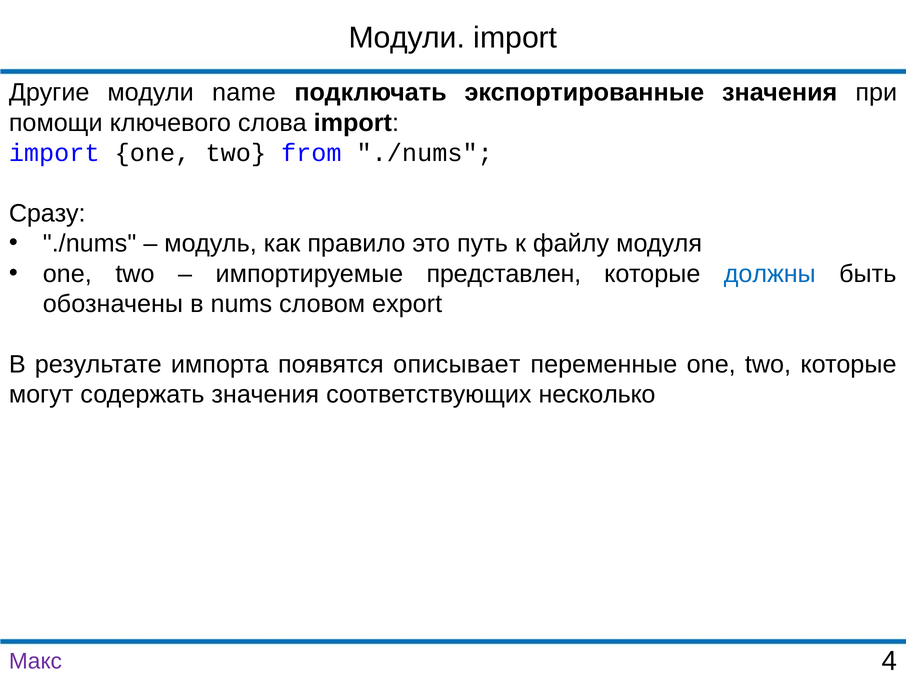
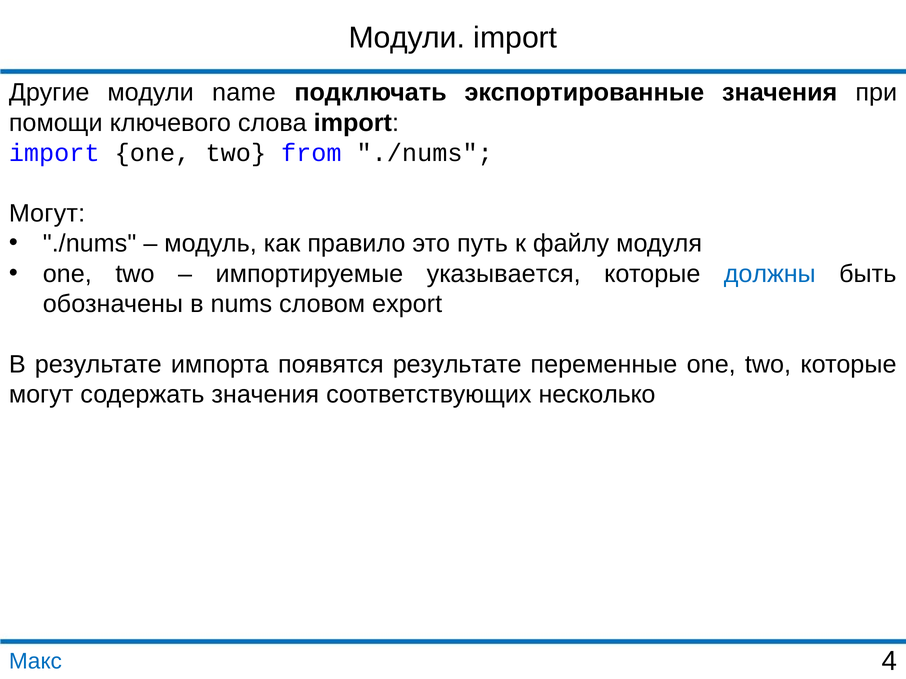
Сразу at (47, 214): Сразу -> Могут
представлен: представлен -> указывается
появятся описывает: описывает -> результате
Макс colour: purple -> blue
